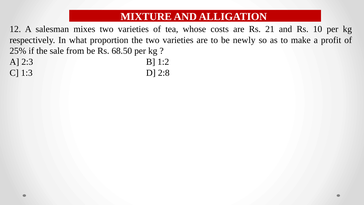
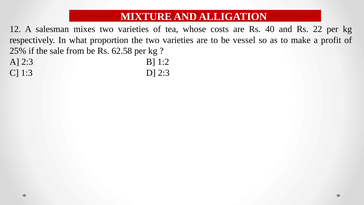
21: 21 -> 40
10: 10 -> 22
newly: newly -> vessel
68.50: 68.50 -> 62.58
D 2:8: 2:8 -> 2:3
